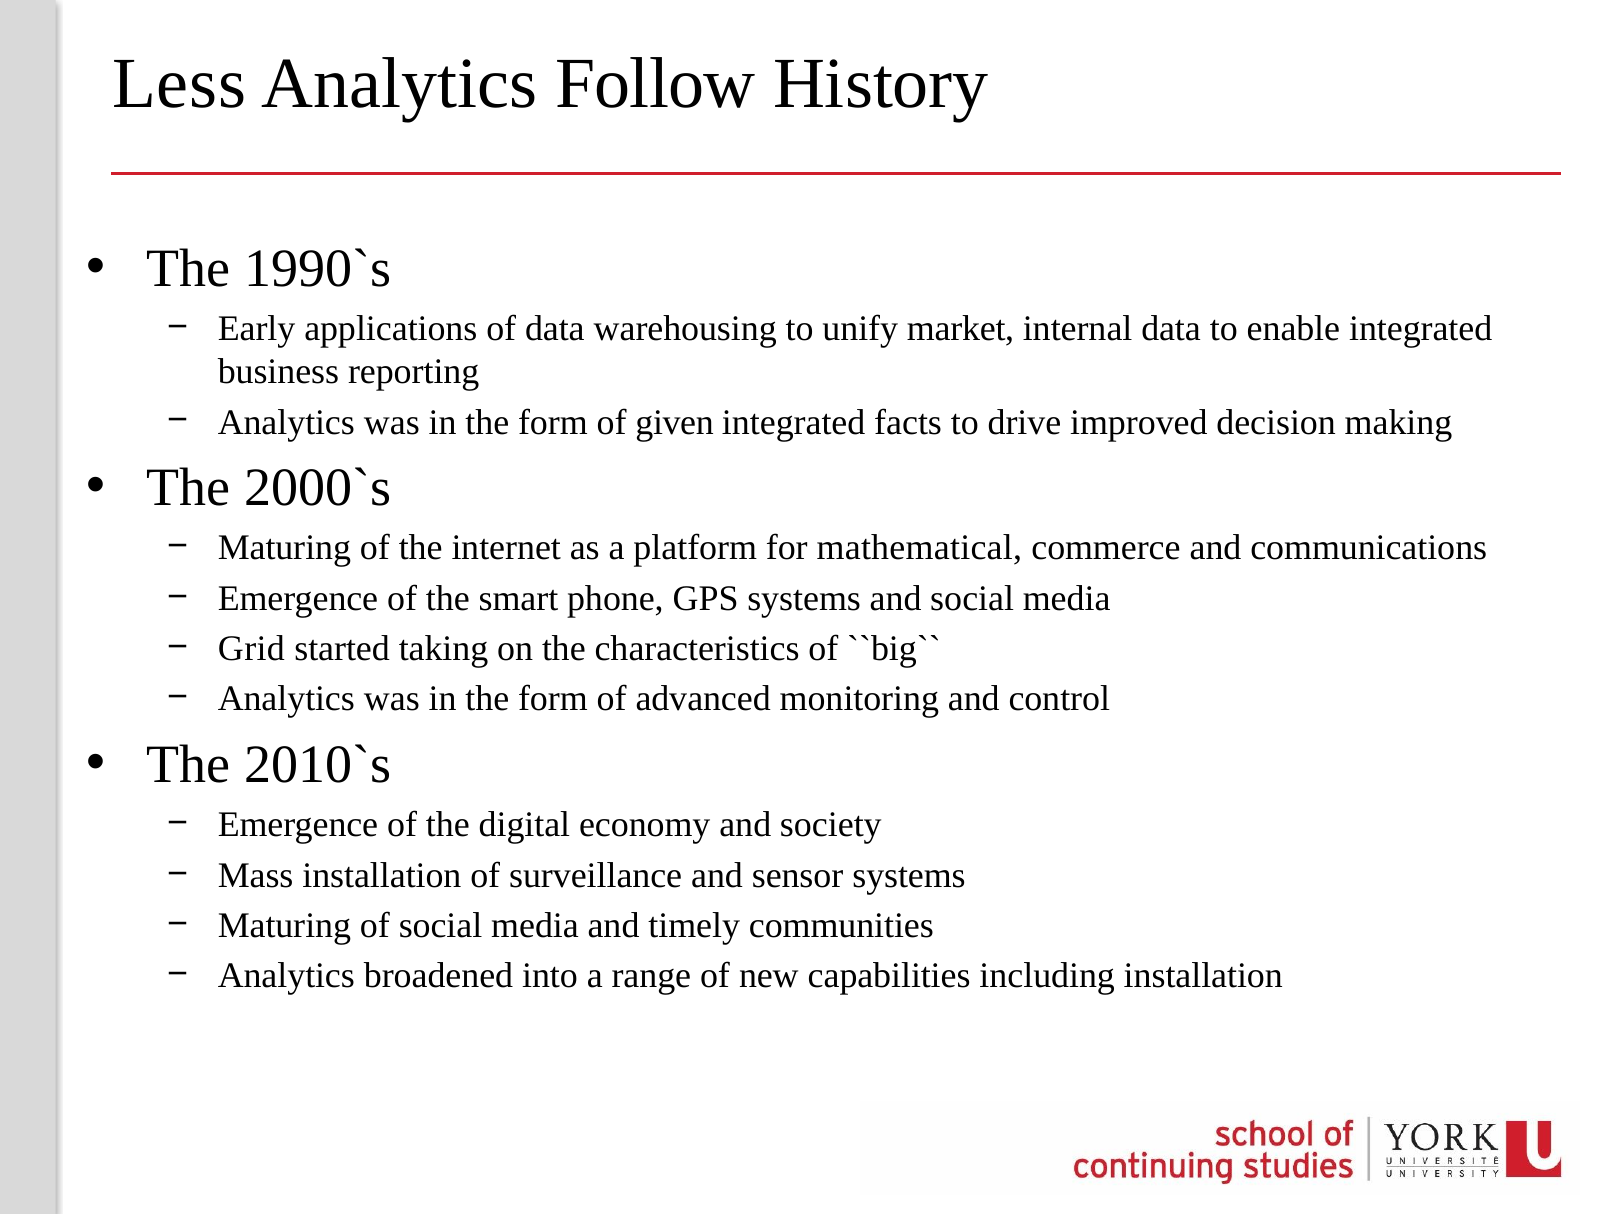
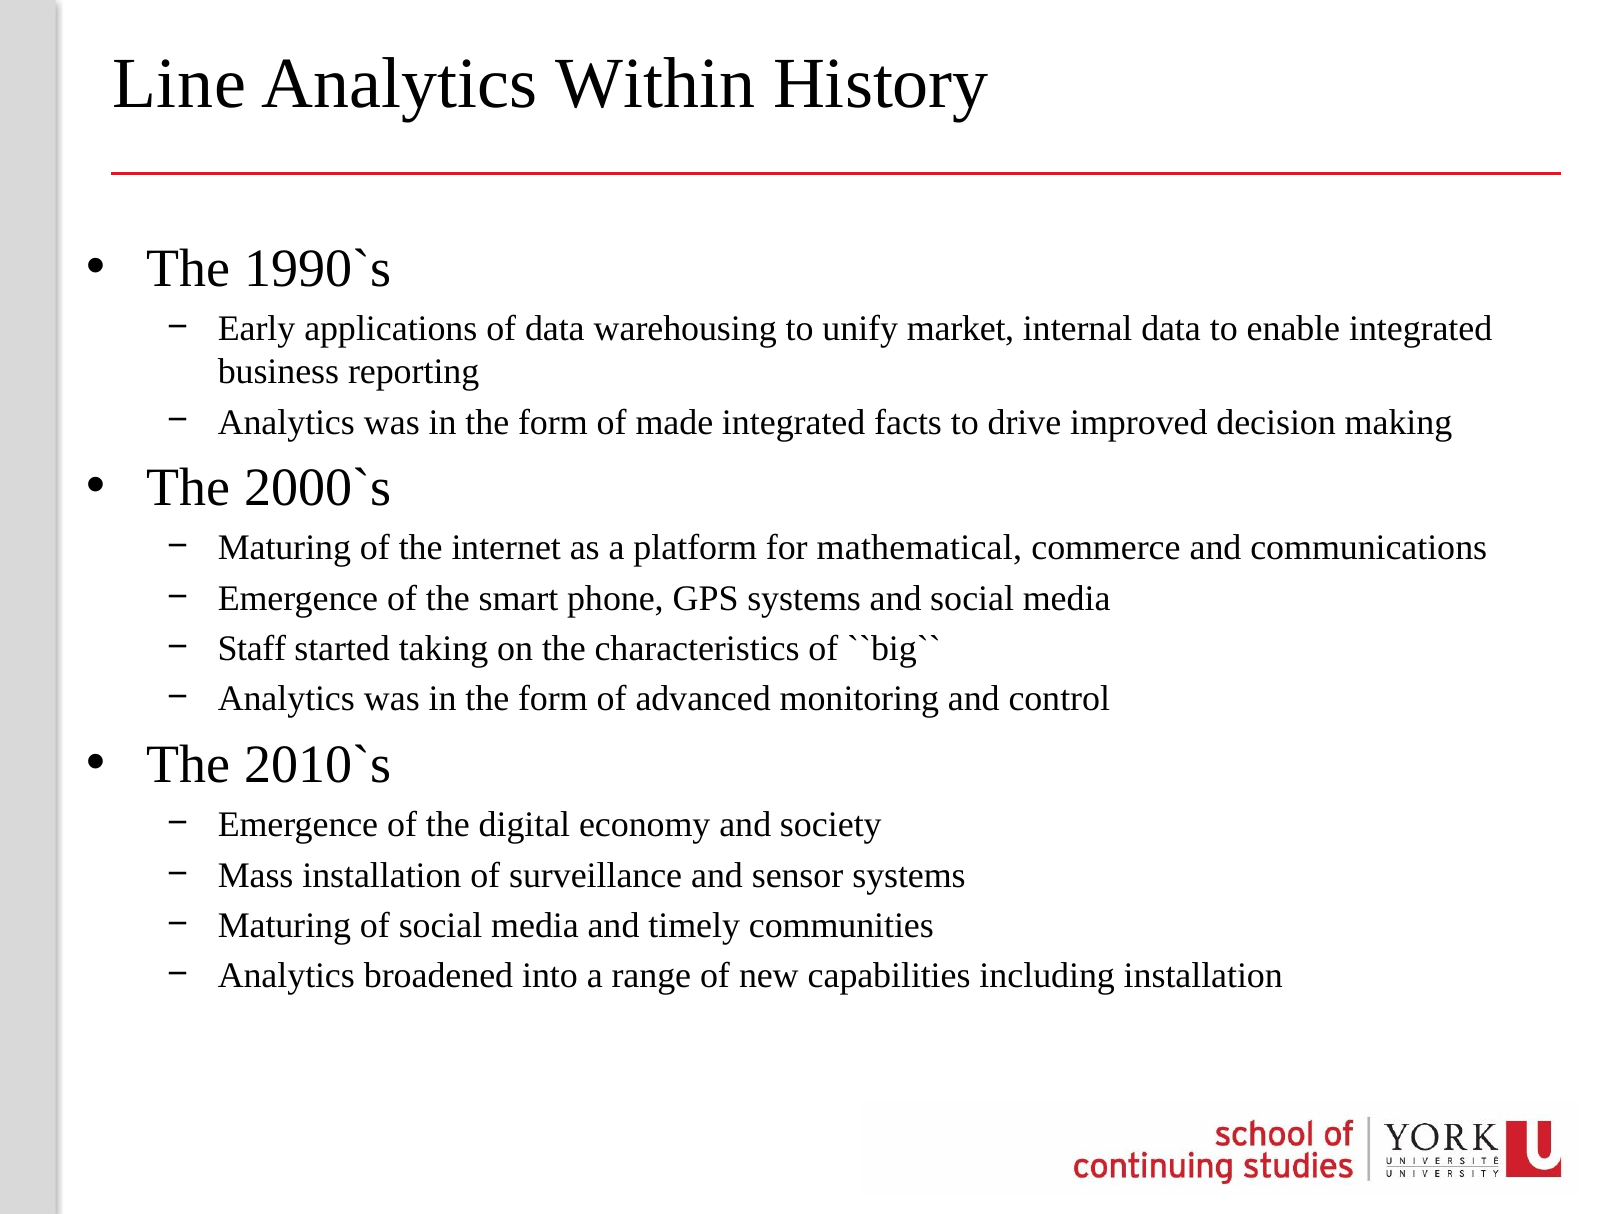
Less: Less -> Line
Follow: Follow -> Within
given: given -> made
Grid: Grid -> Staff
